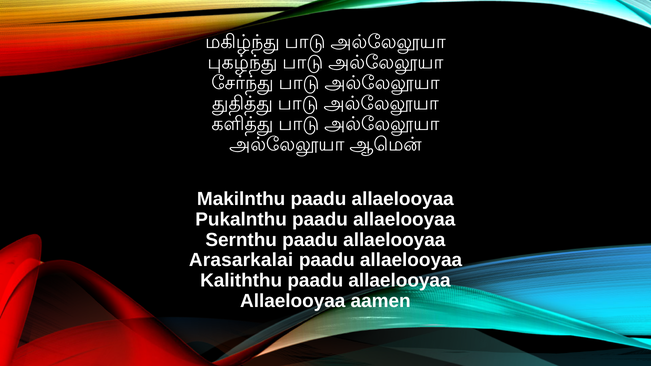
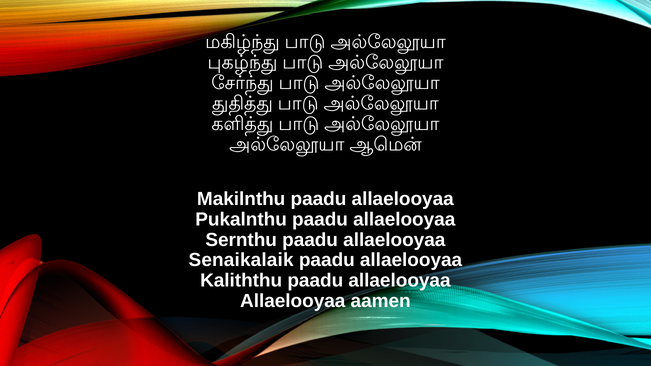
Arasarkalai: Arasarkalai -> Senaikalaik
